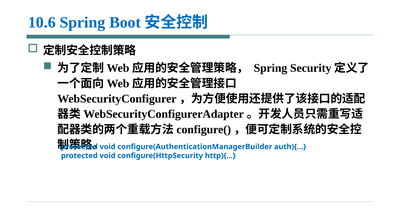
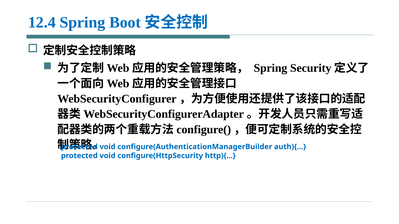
10.6: 10.6 -> 12.4
